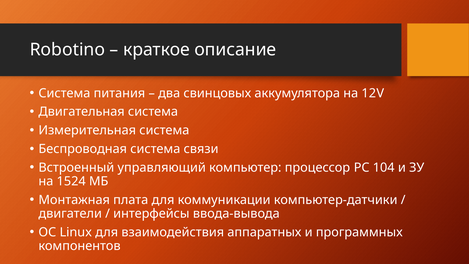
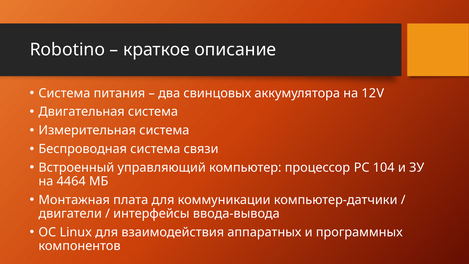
1524: 1524 -> 4464
